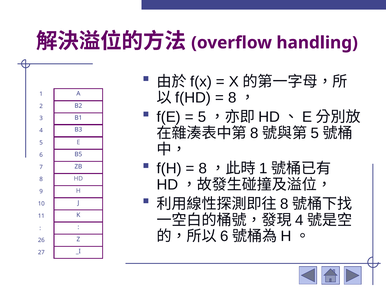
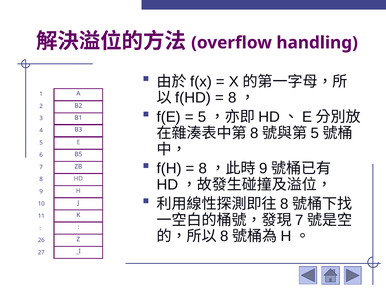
1 at (263, 169): 1 -> 9
4 at (299, 220): 4 -> 7
6 at (224, 237): 6 -> 8
